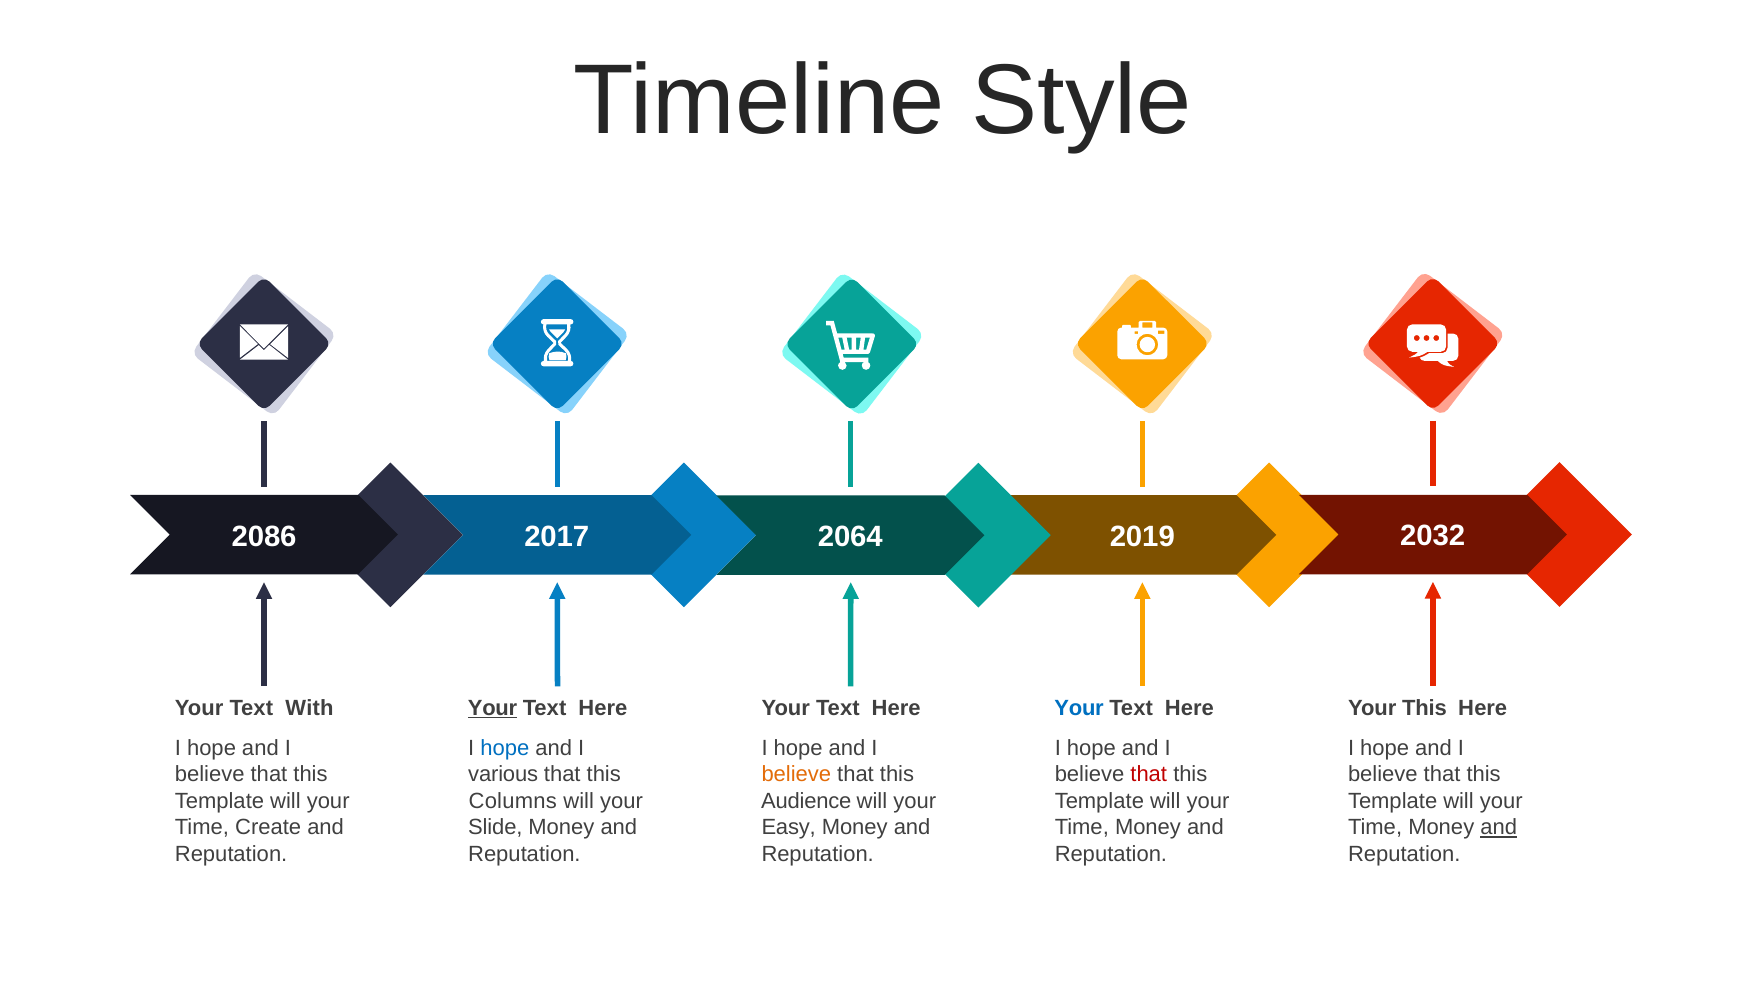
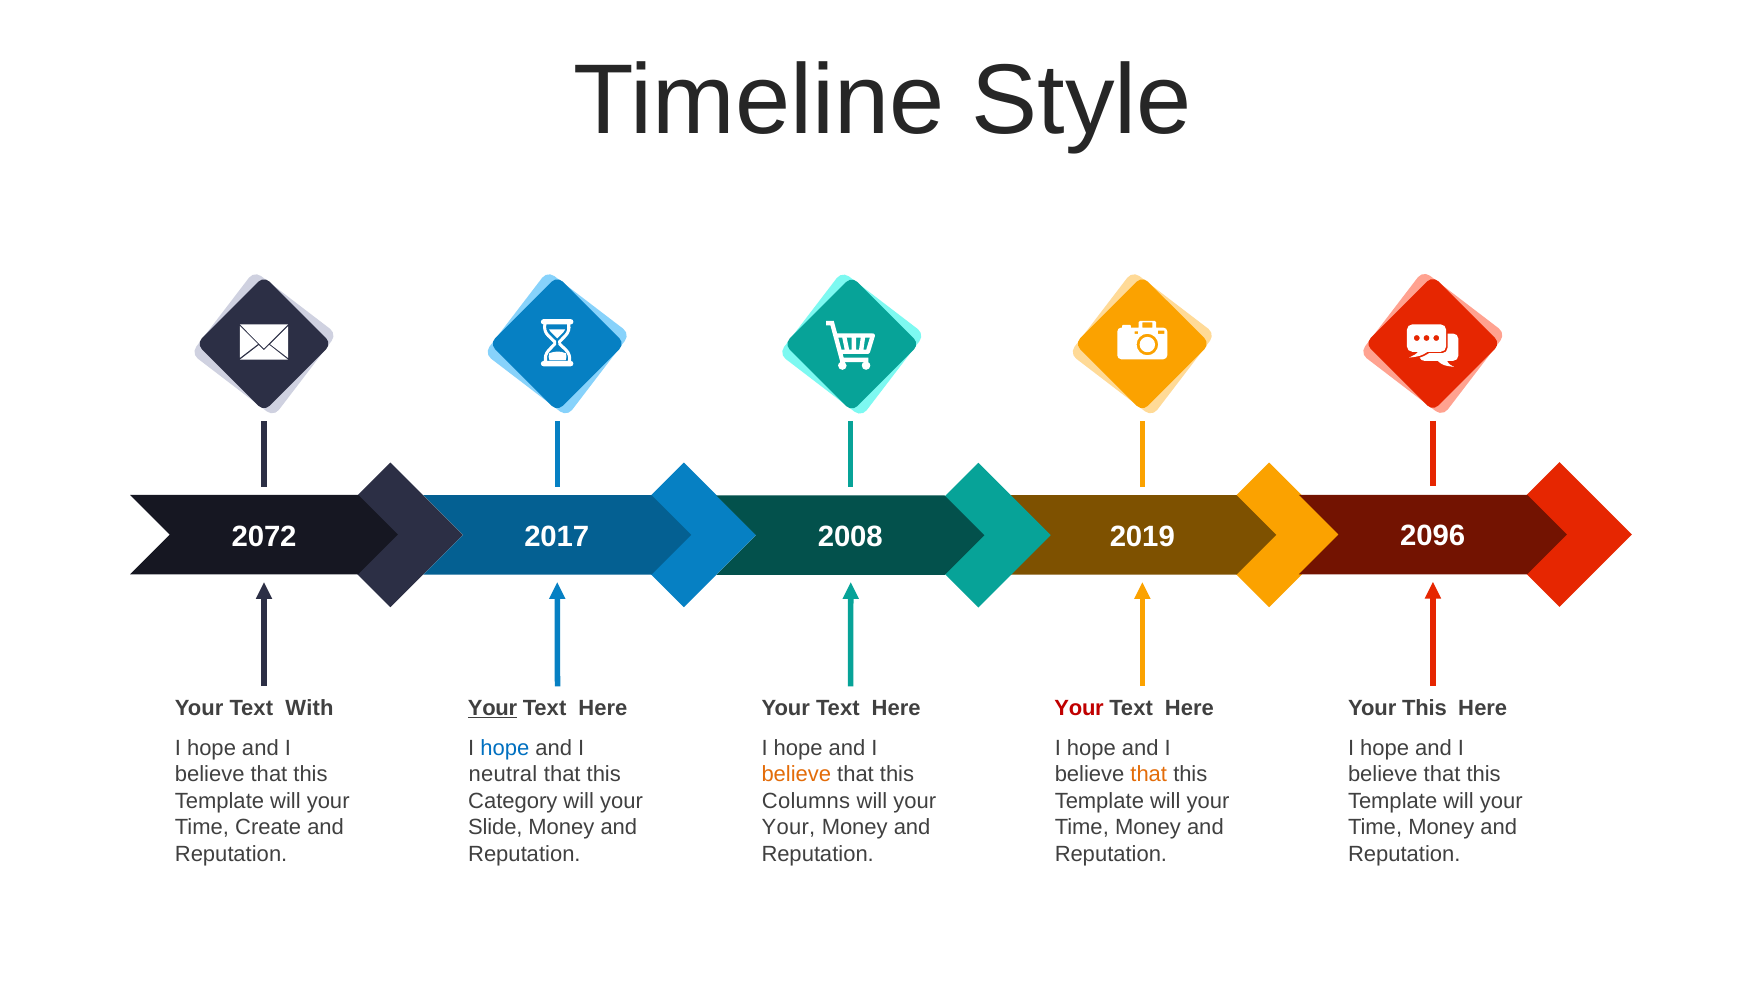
2086: 2086 -> 2072
2064: 2064 -> 2008
2032: 2032 -> 2096
Your at (1079, 708) colour: blue -> red
various: various -> neutral
that at (1149, 775) colour: red -> orange
Columns: Columns -> Category
Audience: Audience -> Columns
Easy at (789, 828): Easy -> Your
and at (1499, 828) underline: present -> none
